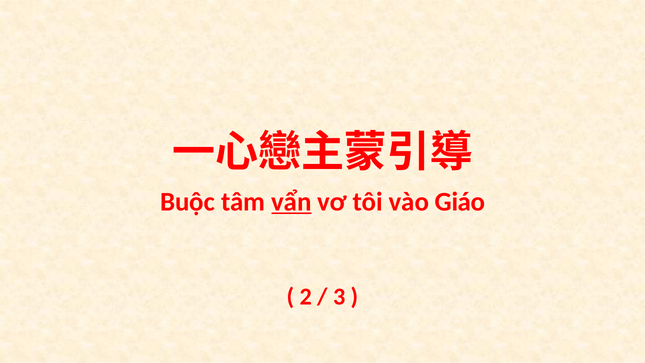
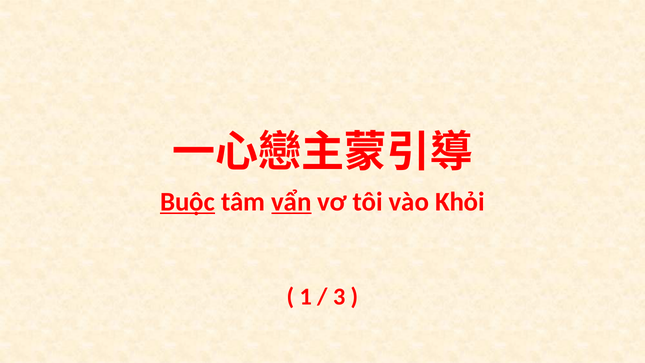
Buộc underline: none -> present
Giáo: Giáo -> Khỏi
2: 2 -> 1
